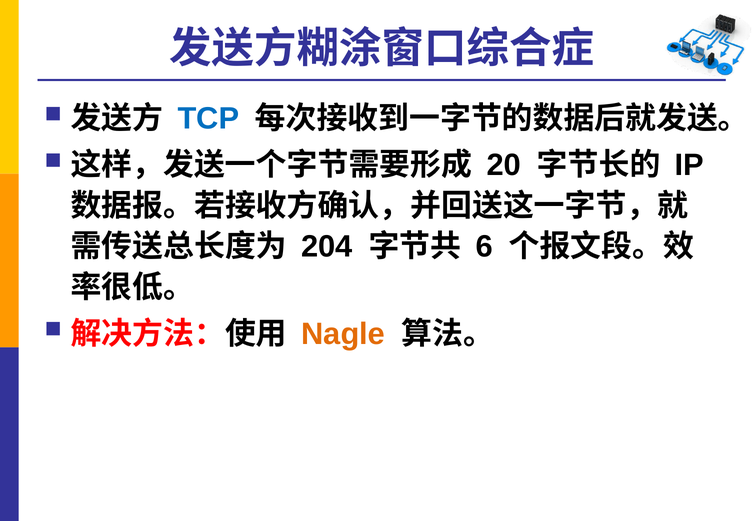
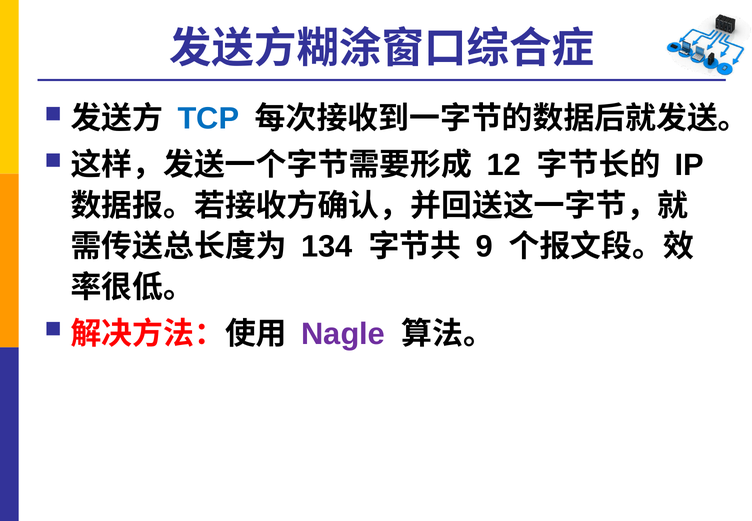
20: 20 -> 12
204: 204 -> 134
6: 6 -> 9
Nagle colour: orange -> purple
